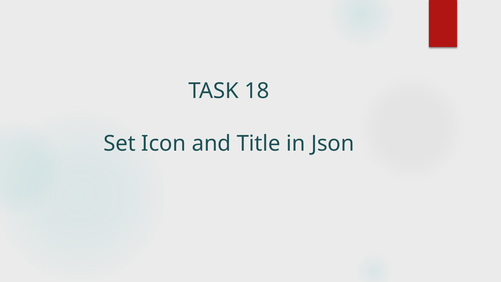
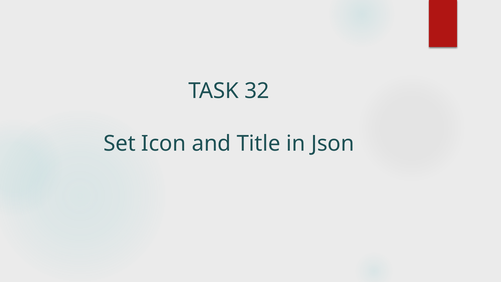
18: 18 -> 32
